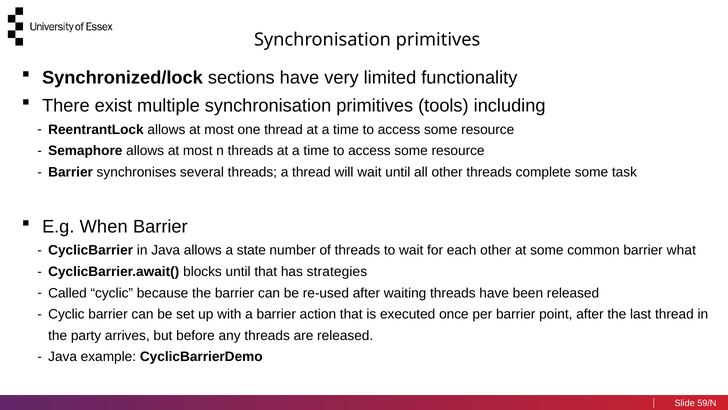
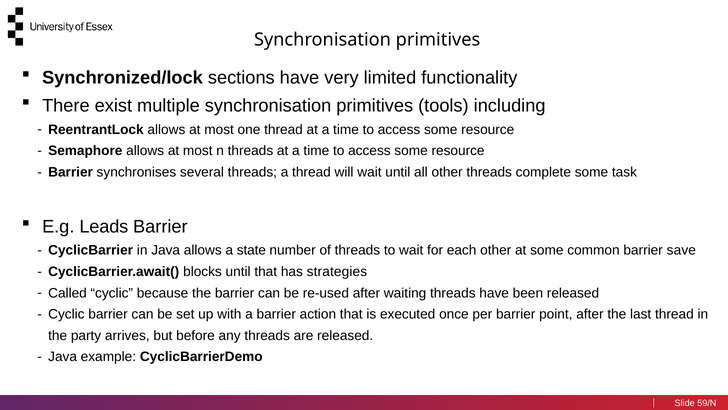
When: When -> Leads
what: what -> save
